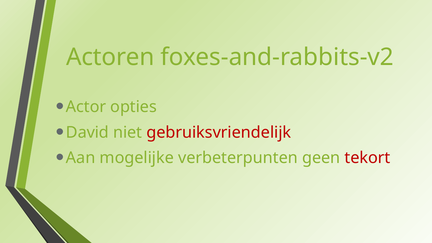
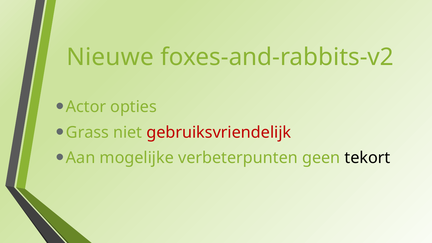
Actoren: Actoren -> Nieuwe
David: David -> Grass
tekort colour: red -> black
